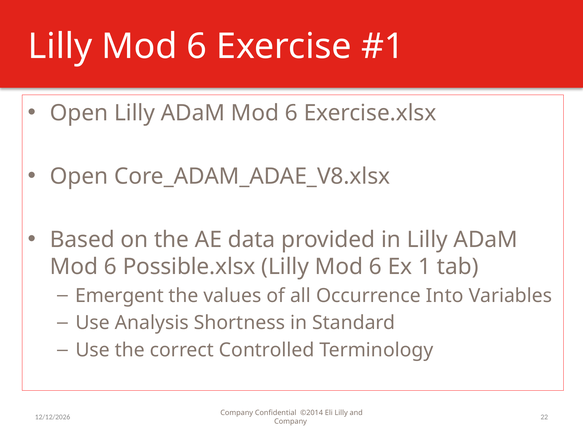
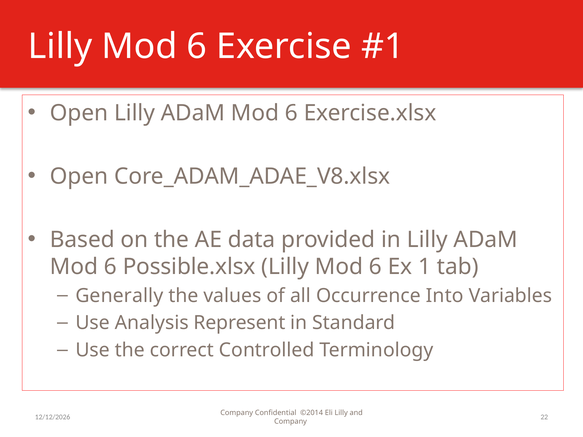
Emergent: Emergent -> Generally
Shortness: Shortness -> Represent
